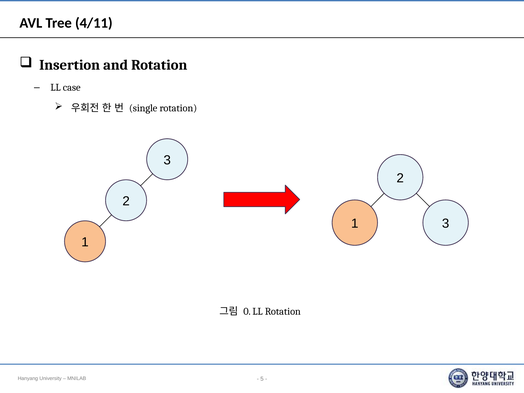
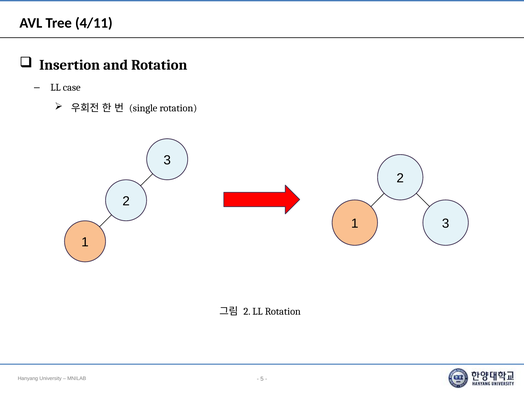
0 at (247, 311): 0 -> 2
